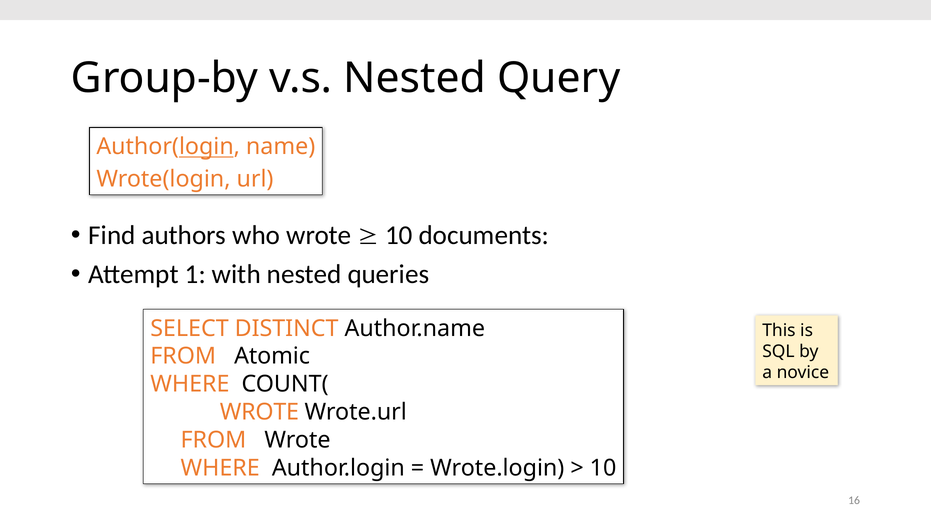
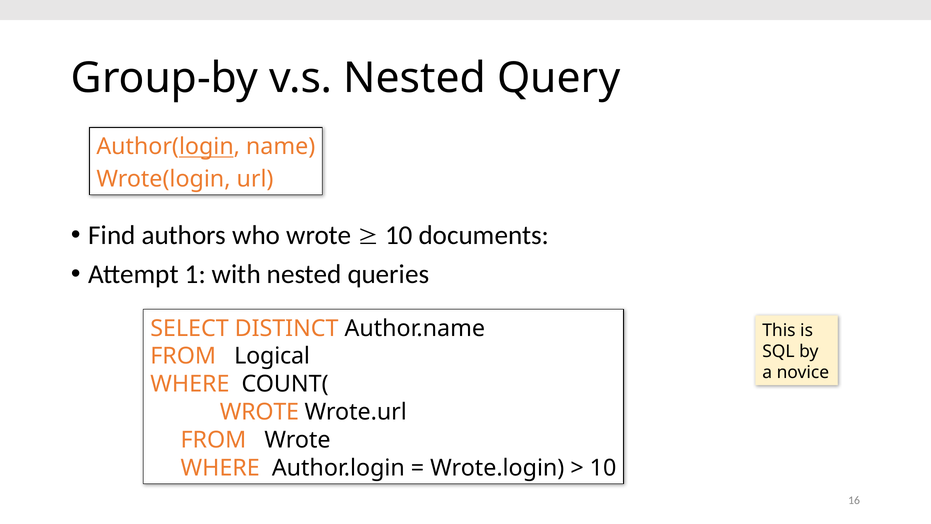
Atomic: Atomic -> Logical
